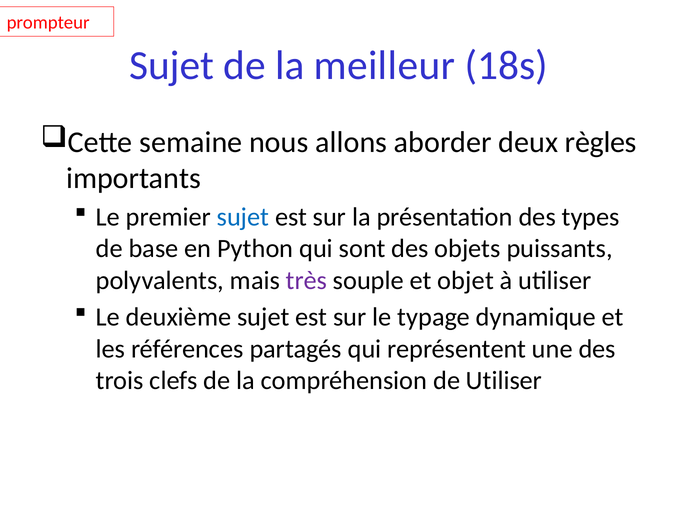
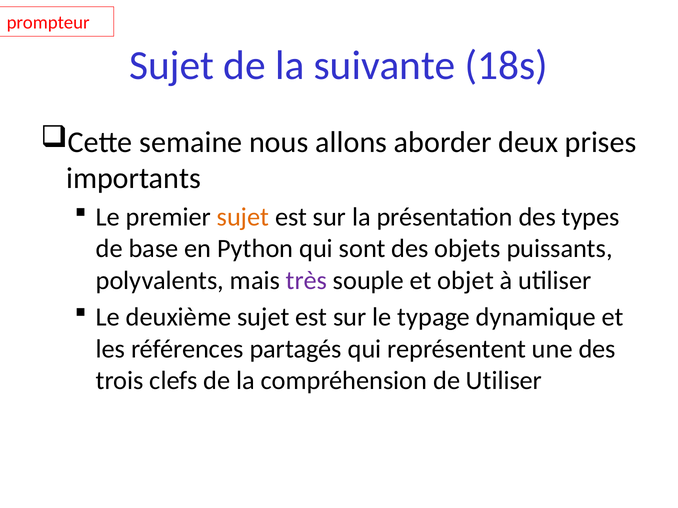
meilleur: meilleur -> suivante
règles: règles -> prises
sujet at (243, 217) colour: blue -> orange
